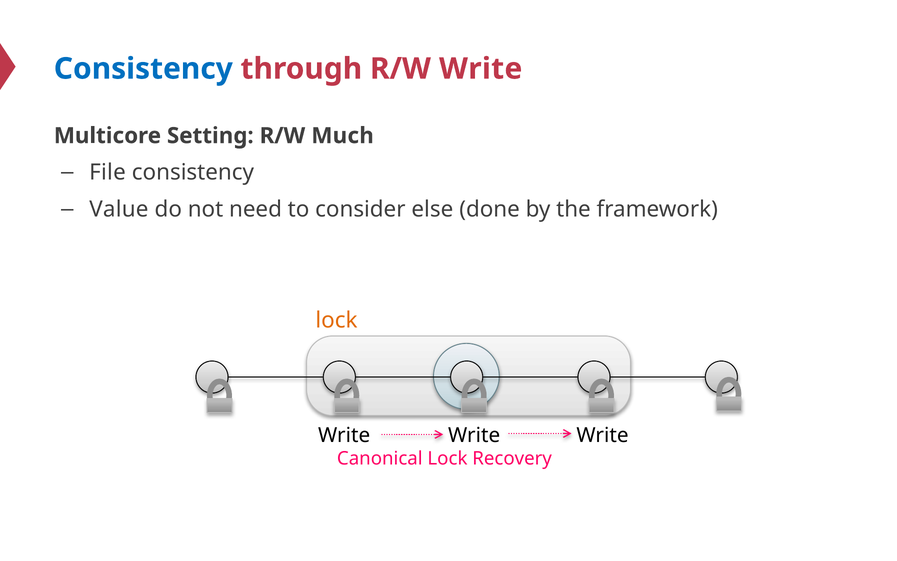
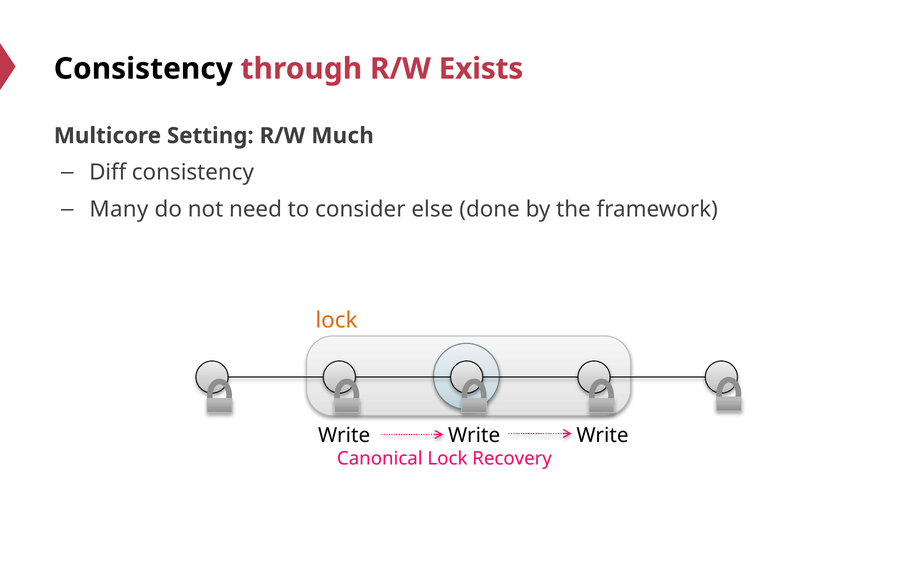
Consistency at (143, 69) colour: blue -> black
R/W Write: Write -> Exists
File: File -> Diff
Value: Value -> Many
